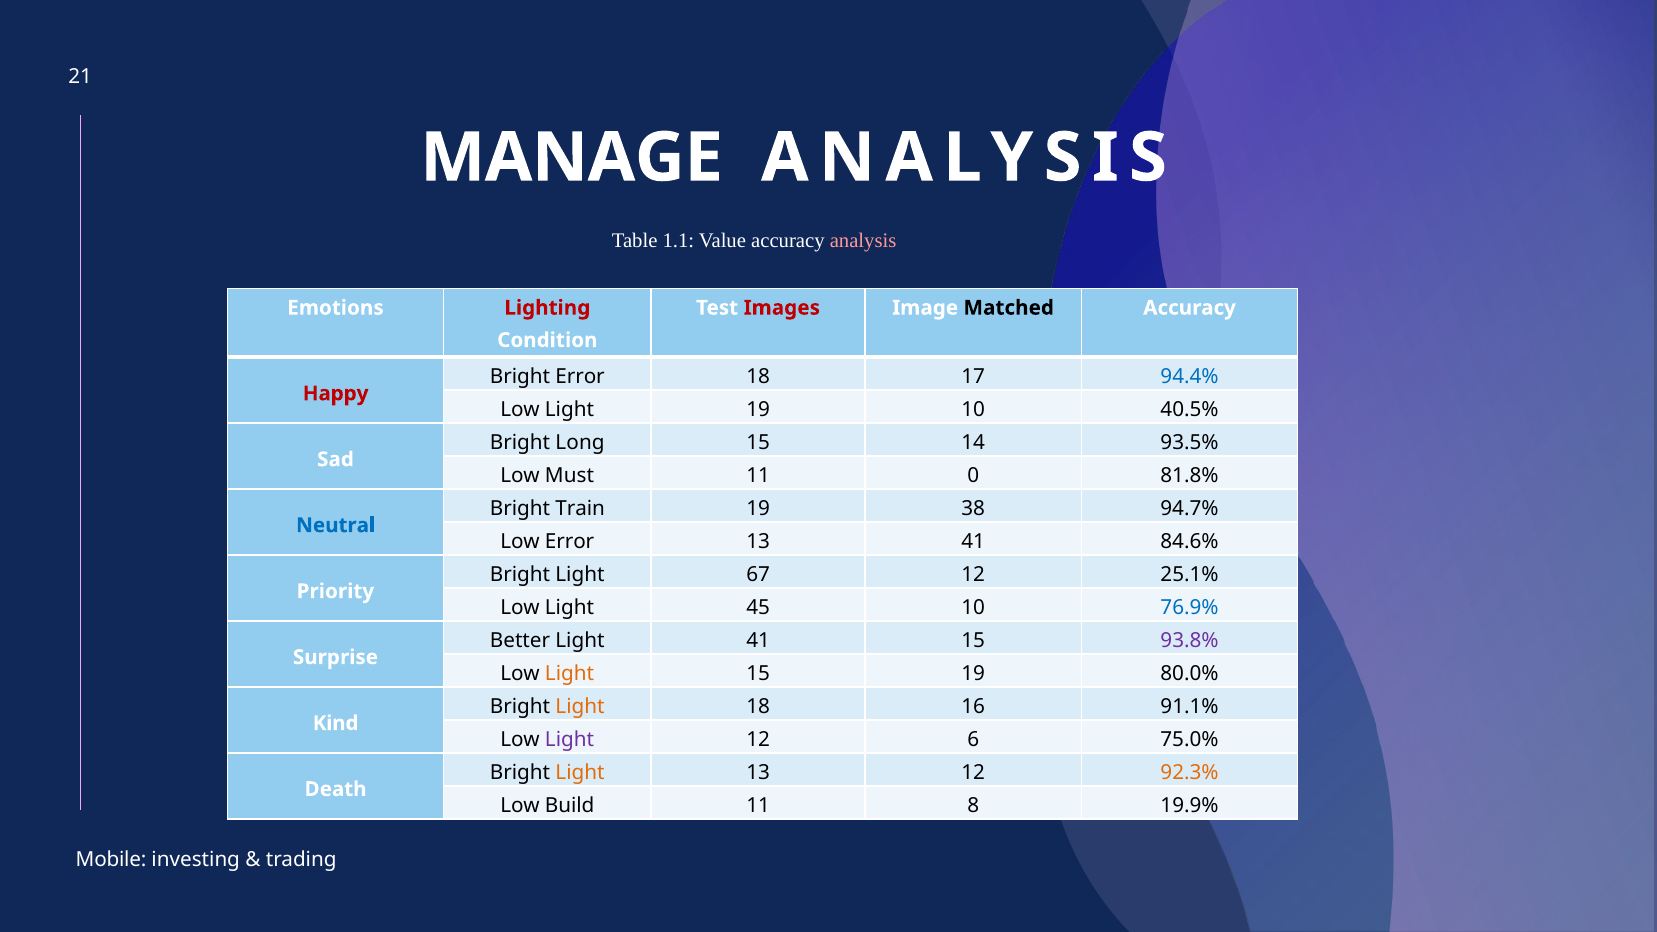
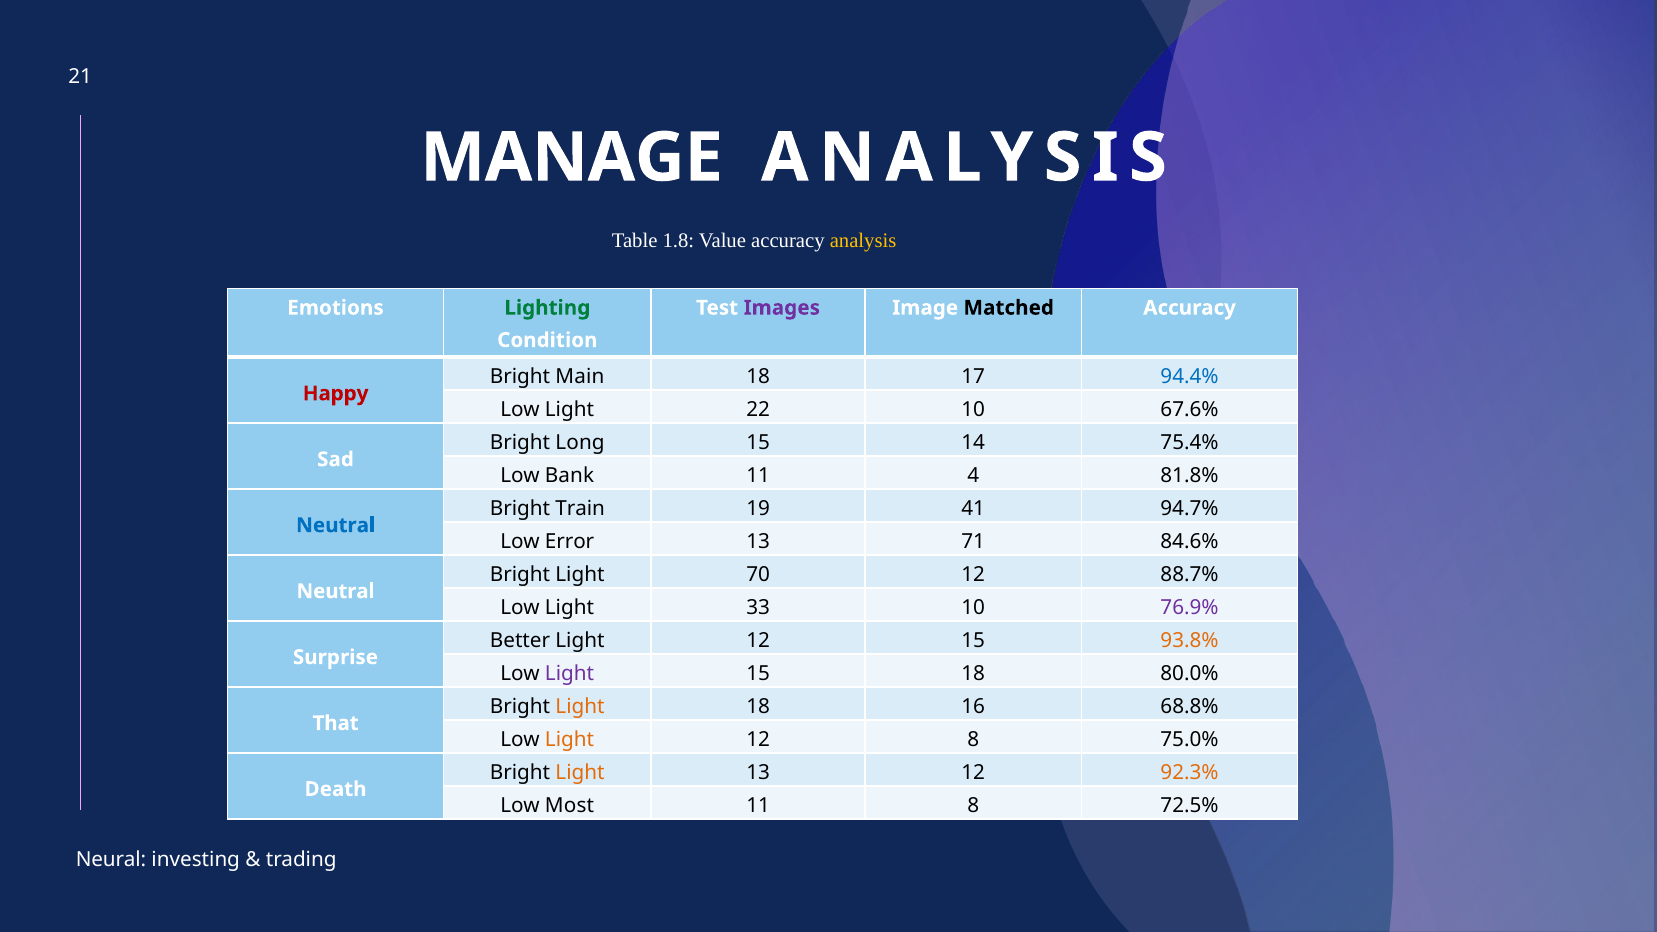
1.1: 1.1 -> 1.8
analysis at (863, 241) colour: pink -> yellow
Lighting colour: red -> green
Images colour: red -> purple
Bright Error: Error -> Main
Light 19: 19 -> 22
40.5%: 40.5% -> 67.6%
93.5%: 93.5% -> 75.4%
Must: Must -> Bank
0: 0 -> 4
38: 38 -> 41
13 41: 41 -> 71
67: 67 -> 70
25.1%: 25.1% -> 88.7%
Priority at (335, 591): Priority -> Neutral
45: 45 -> 33
76.9% colour: blue -> purple
41 at (758, 641): 41 -> 12
93.8% colour: purple -> orange
Light at (570, 673) colour: orange -> purple
15 19: 19 -> 18
91.1%: 91.1% -> 68.8%
Kind: Kind -> That
Light at (570, 739) colour: purple -> orange
12 6: 6 -> 8
Build: Build -> Most
19.9%: 19.9% -> 72.5%
Mobile: Mobile -> Neural
